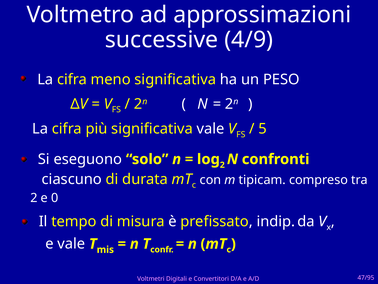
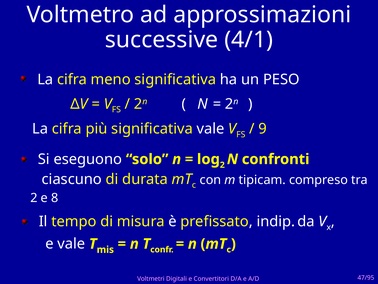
4/9: 4/9 -> 4/1
5: 5 -> 9
0: 0 -> 8
